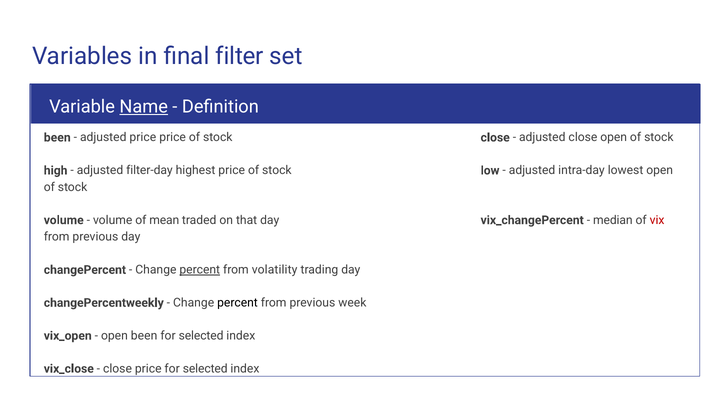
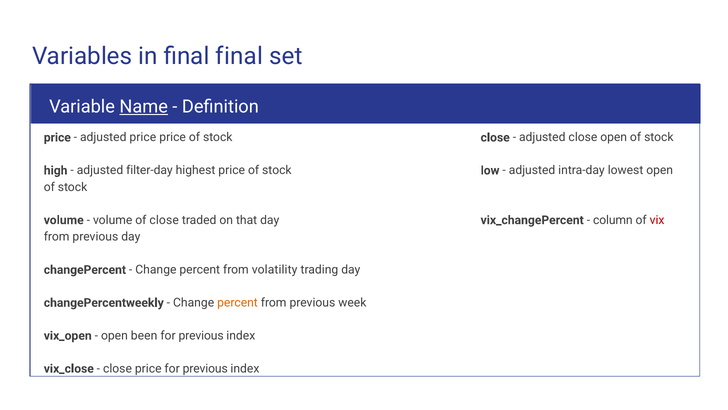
final filter: filter -> final
been at (57, 137): been -> price
of mean: mean -> close
median: median -> column
percent at (200, 270) underline: present -> none
percent at (238, 302) colour: black -> orange
selected at (201, 335): selected -> previous
price for selected: selected -> previous
